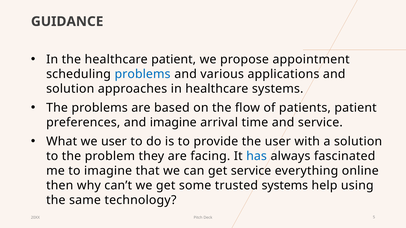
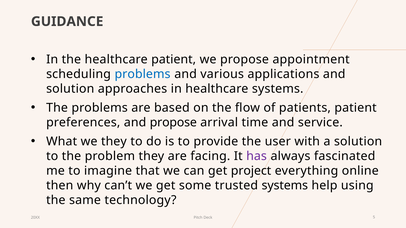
and imagine: imagine -> propose
we user: user -> they
has colour: blue -> purple
get service: service -> project
